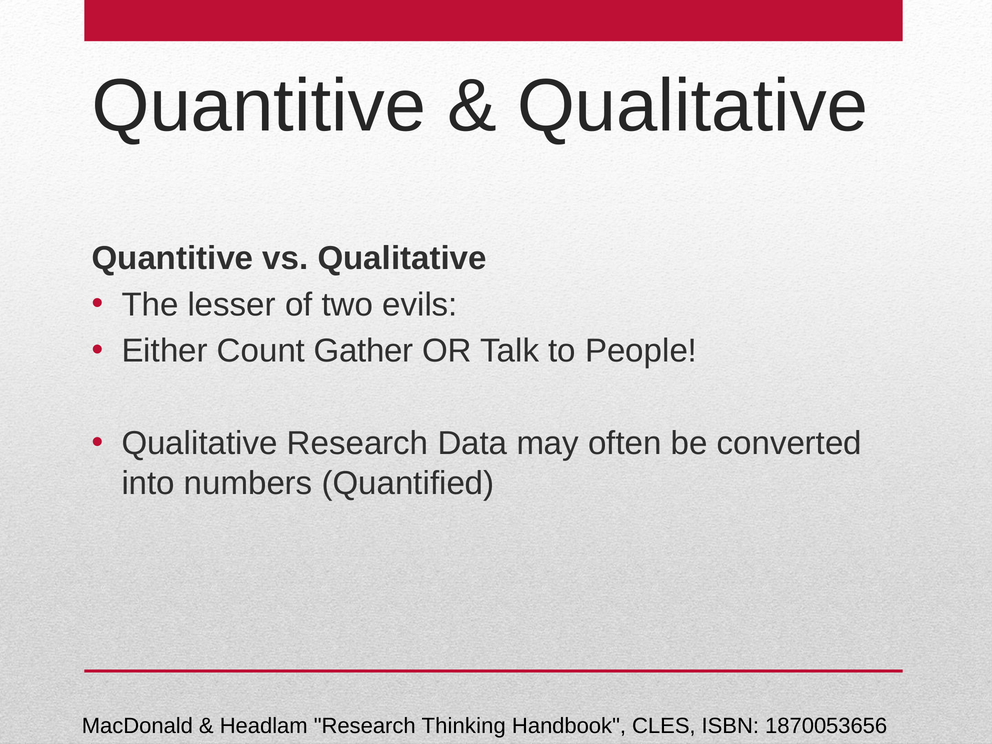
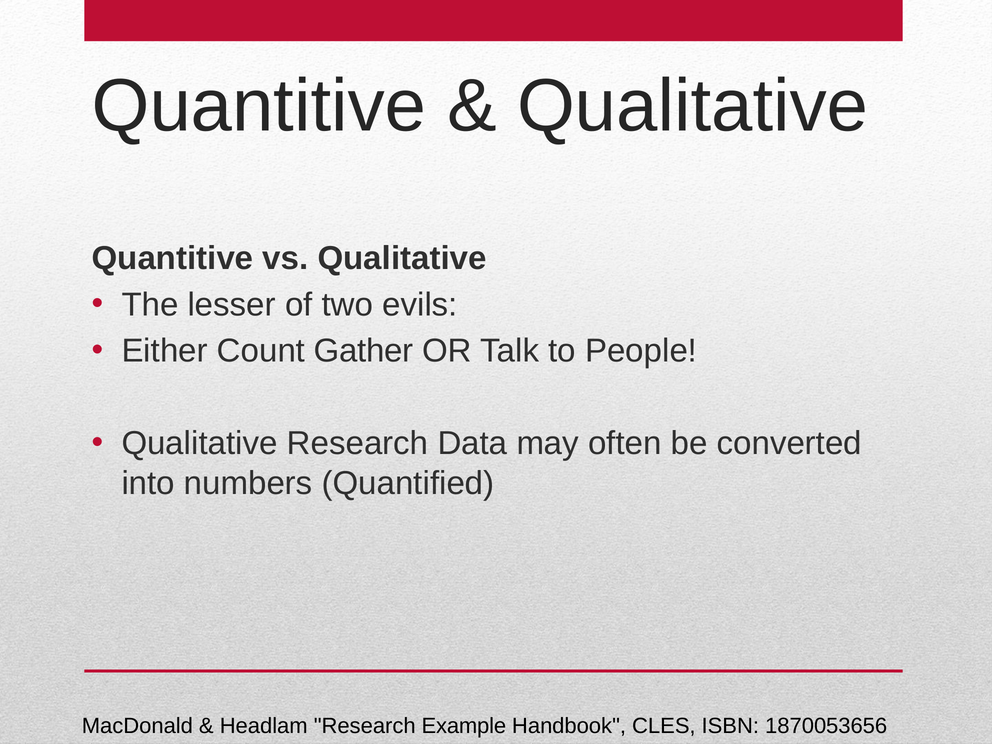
Thinking: Thinking -> Example
